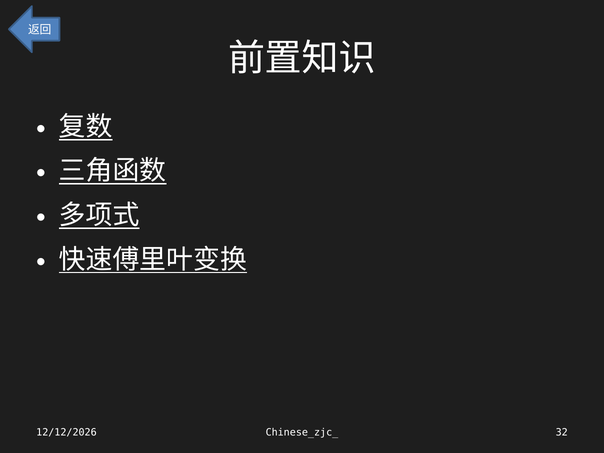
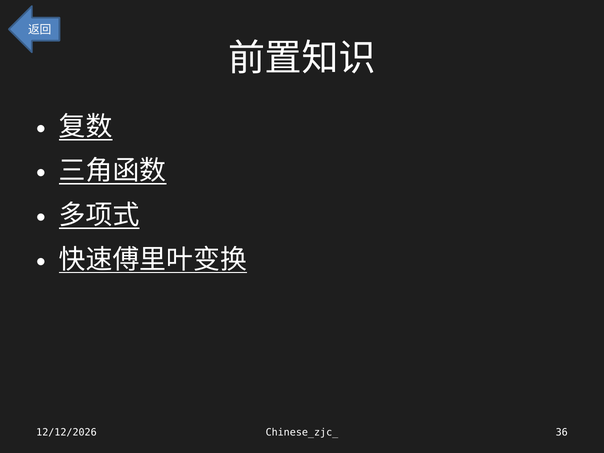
32: 32 -> 36
